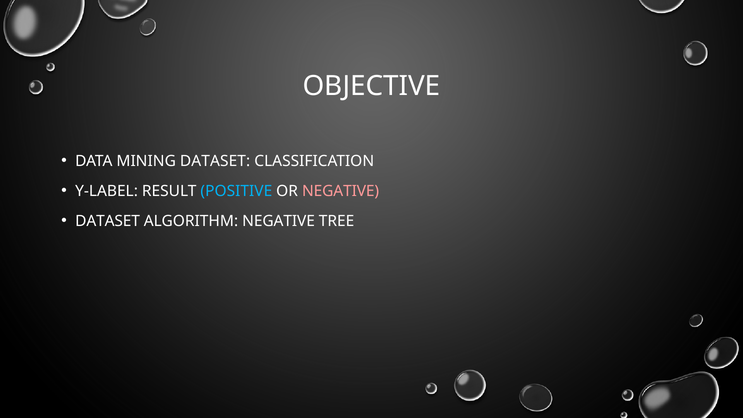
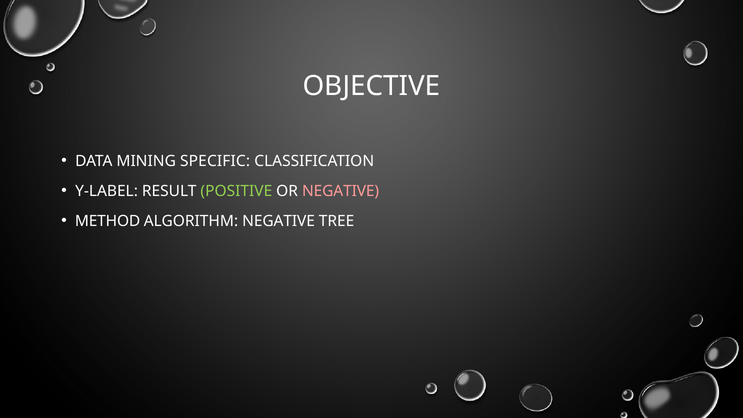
MINING DATASET: DATASET -> SPECIFIC
POSITIVE colour: light blue -> light green
DATASET at (108, 221): DATASET -> METHOD
